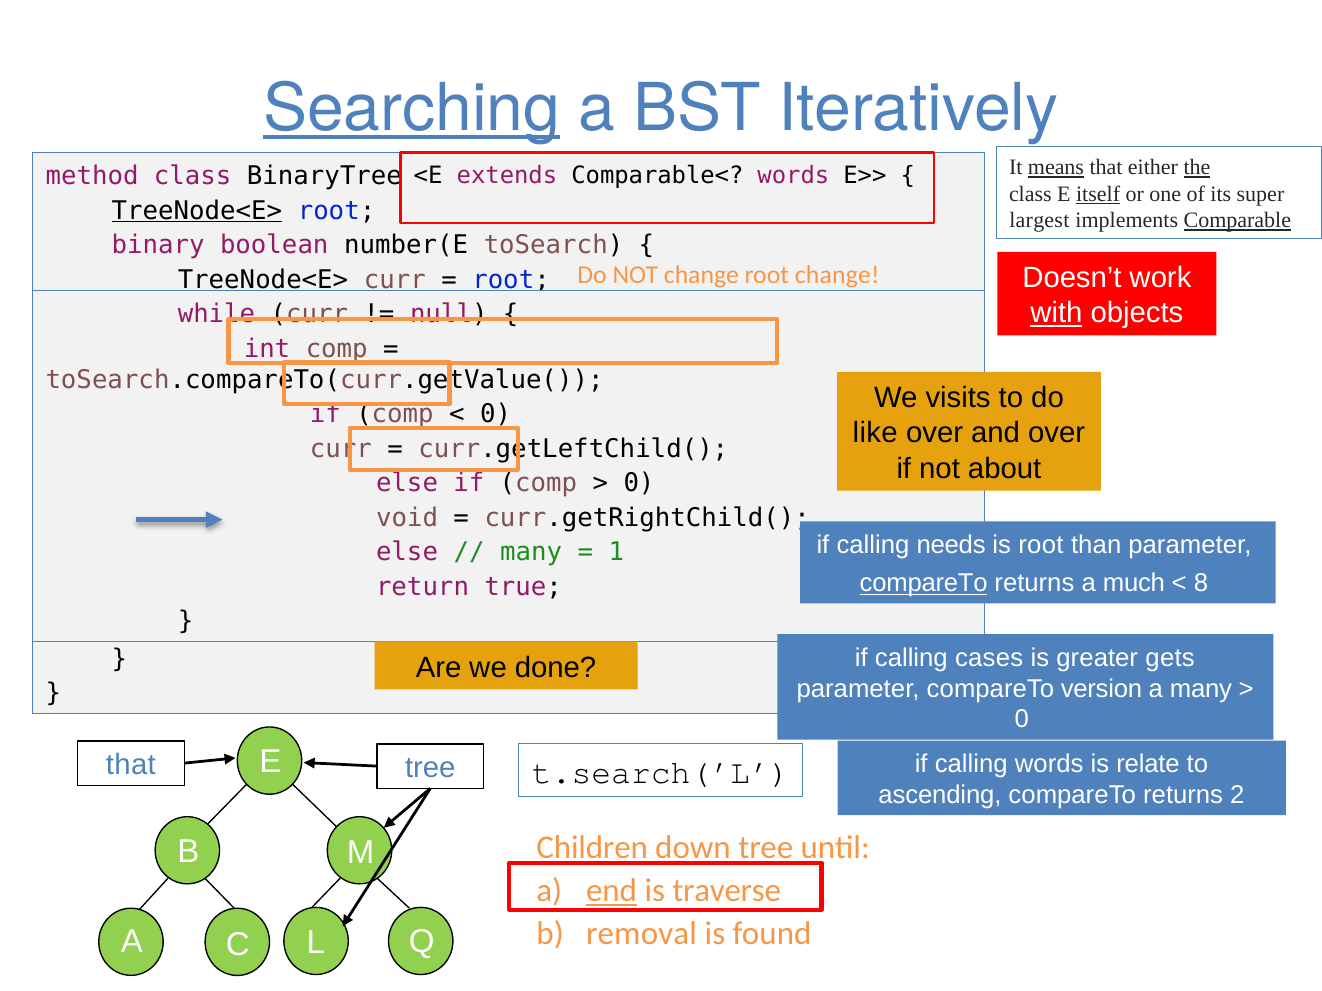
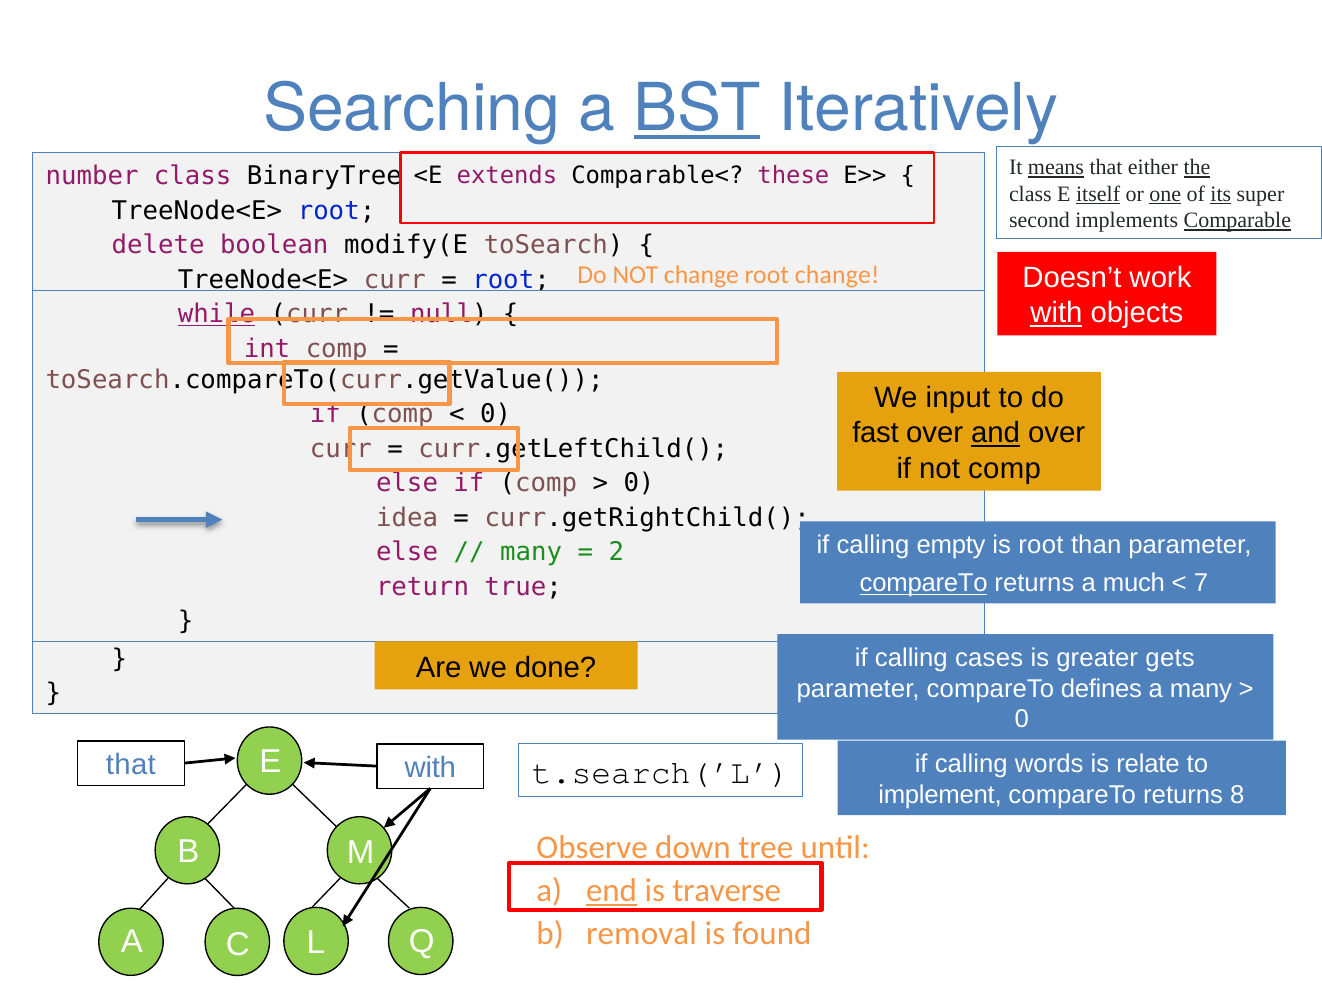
Searching underline: present -> none
BST underline: none -> present
method: method -> number
Comparable< words: words -> these
one underline: none -> present
its underline: none -> present
TreeNode<E> at (197, 211) underline: present -> none
largest: largest -> second
binary: binary -> delete
number(E: number(E -> modify(E
while at (216, 314) underline: none -> present
visits: visits -> input
like: like -> fast
and underline: none -> present
not about: about -> comp
void: void -> idea
needs: needs -> empty
1: 1 -> 2
8: 8 -> 7
version: version -> defines
tree at (430, 769): tree -> with
ascending: ascending -> implement
2: 2 -> 8
Children: Children -> Observe
